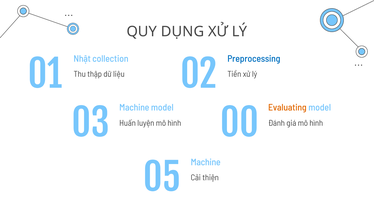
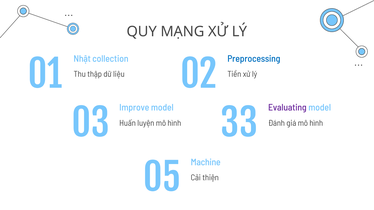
DỤNG: DỤNG -> MẠNG
Machine at (134, 108): Machine -> Improve
Evaluating colour: orange -> purple
00: 00 -> 33
